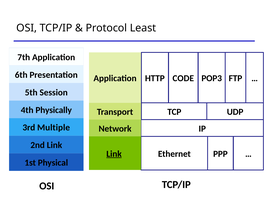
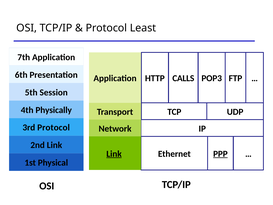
CODE: CODE -> CALLS
3rd Multiple: Multiple -> Protocol
PPP underline: none -> present
